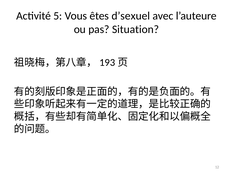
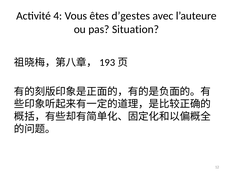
5: 5 -> 4
d’sexuel: d’sexuel -> d’gestes
